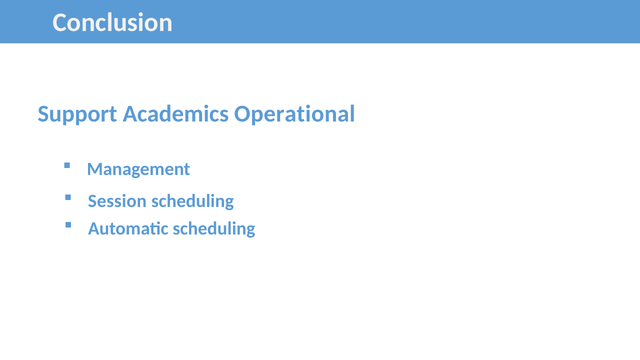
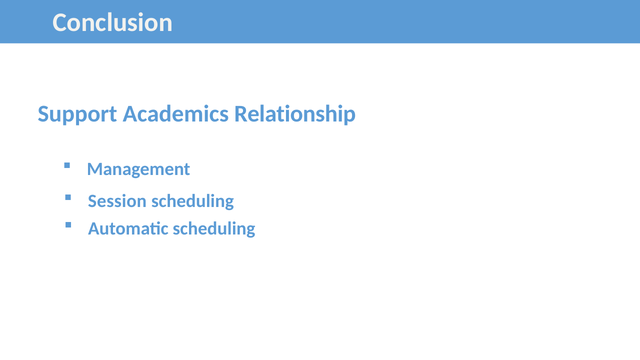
Operational: Operational -> Relationship
